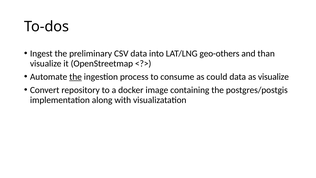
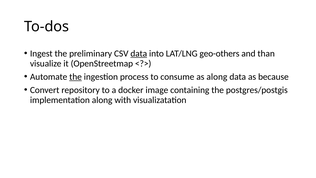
data at (139, 53) underline: none -> present
as could: could -> along
as visualize: visualize -> because
